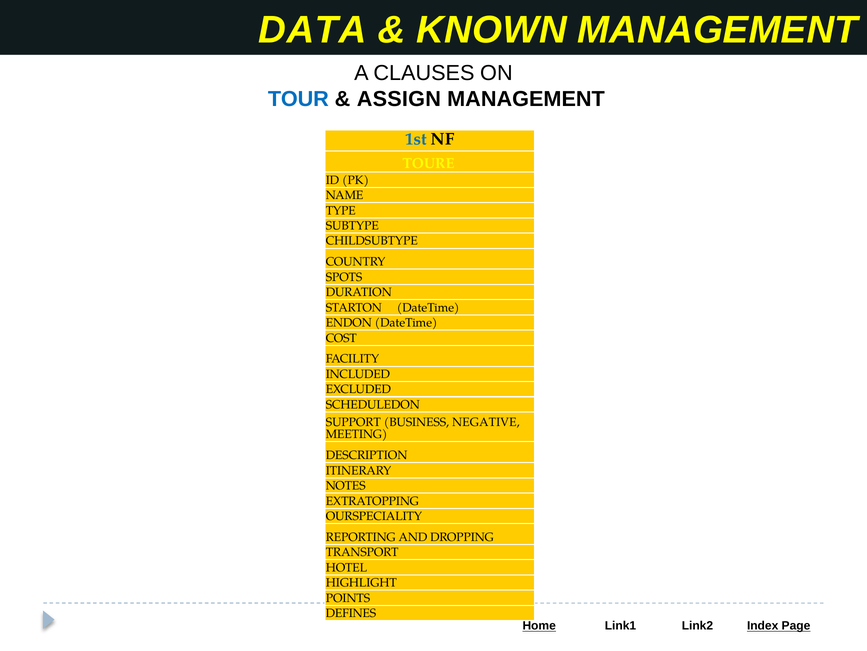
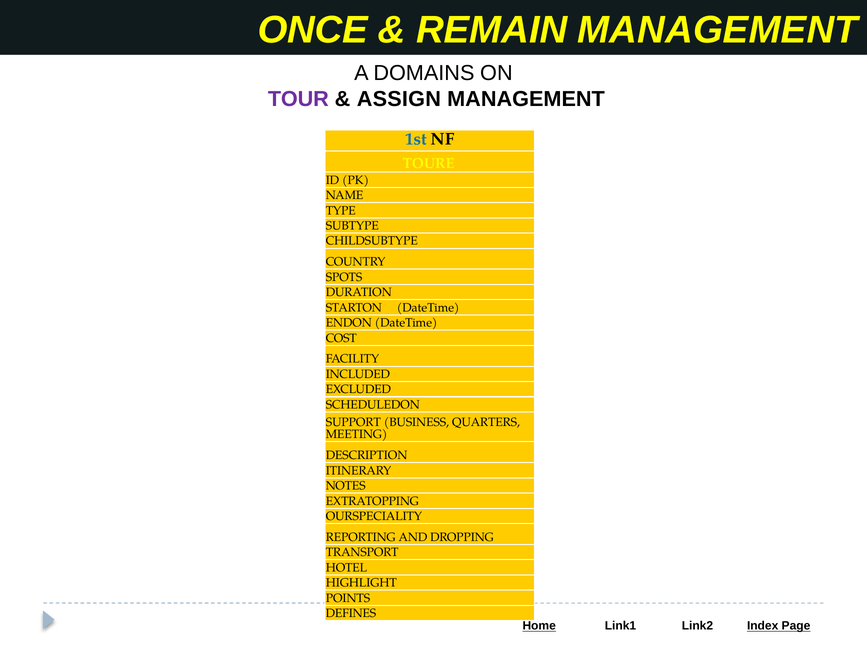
DATA: DATA -> ONCE
KNOWN: KNOWN -> REMAIN
CLAUSES: CLAUSES -> DOMAINS
TOUR colour: blue -> purple
NEGATIVE: NEGATIVE -> QUARTERS
